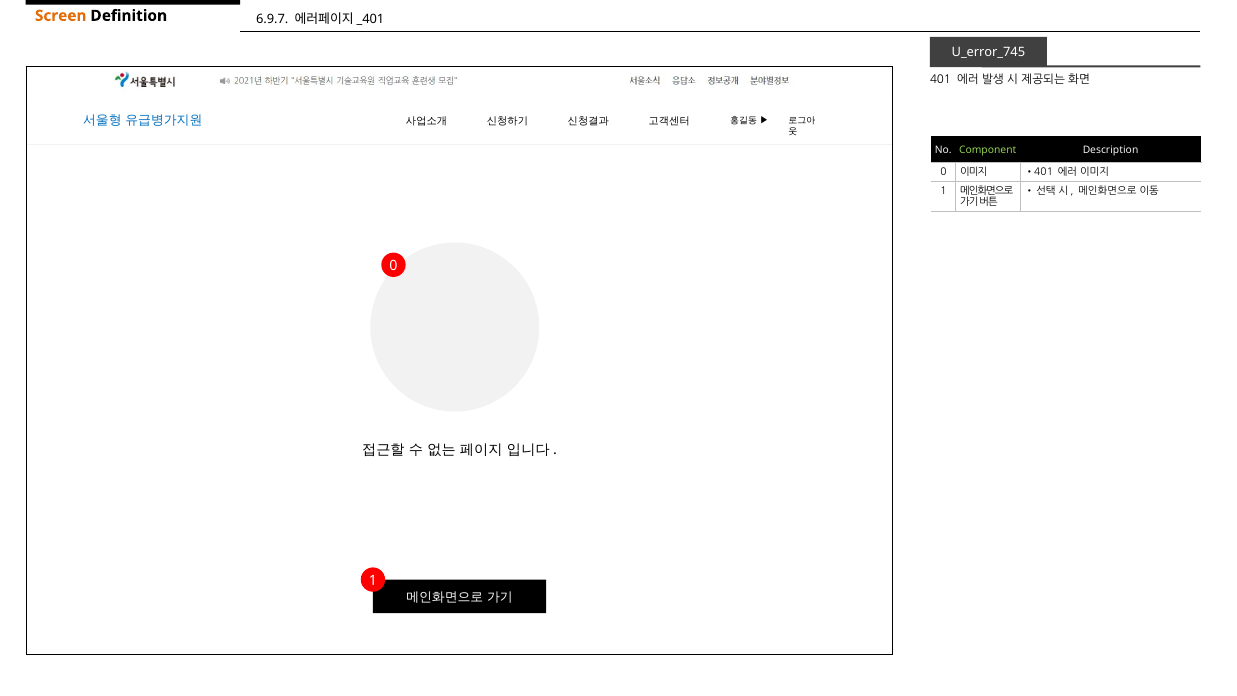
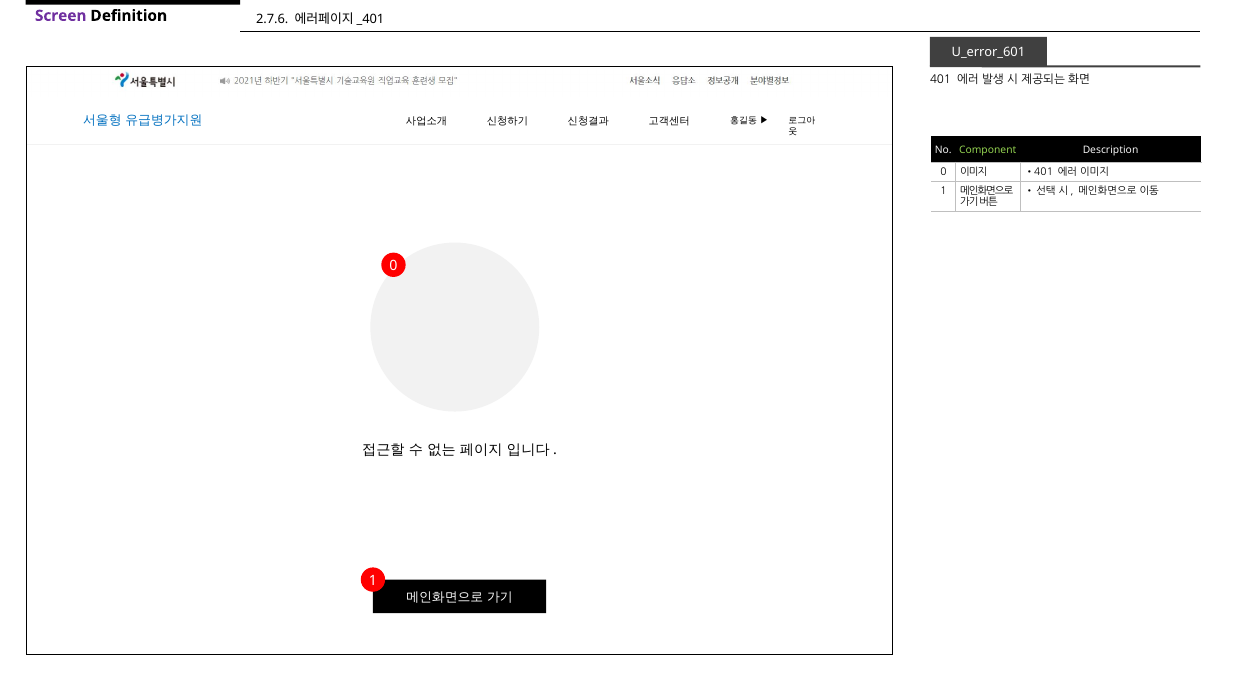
Screen colour: orange -> purple
6.9.7: 6.9.7 -> 2.7.6
U_error_745: U_error_745 -> U_error_601
